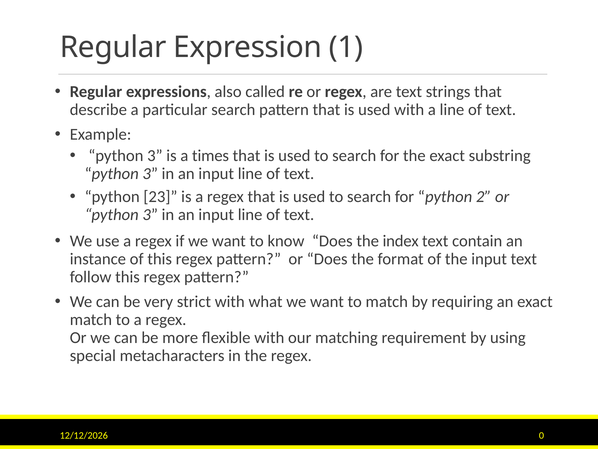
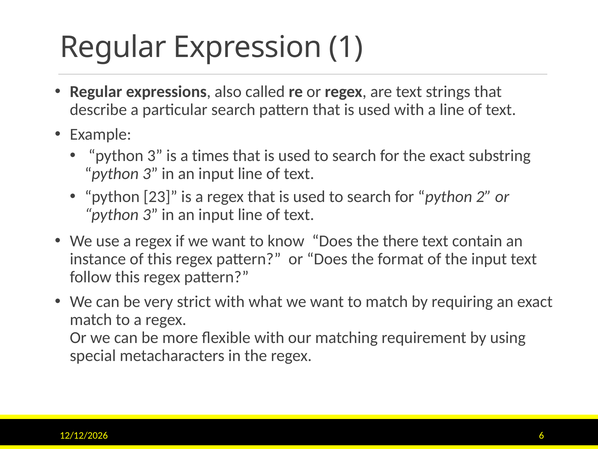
index: index -> there
0: 0 -> 6
